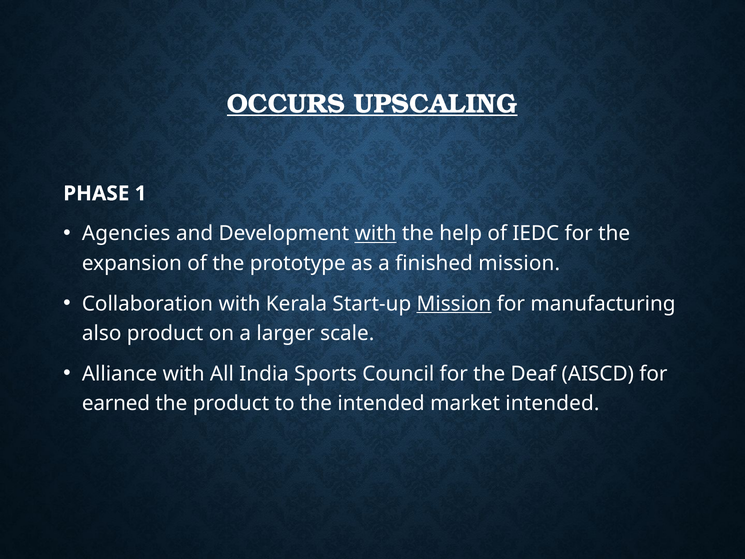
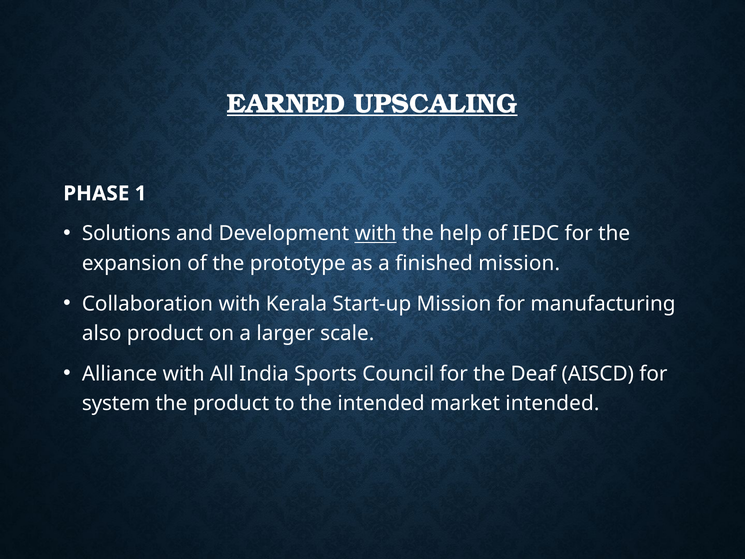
OCCURS: OCCURS -> EARNED
Agencies: Agencies -> Solutions
Mission at (454, 304) underline: present -> none
earned: earned -> system
